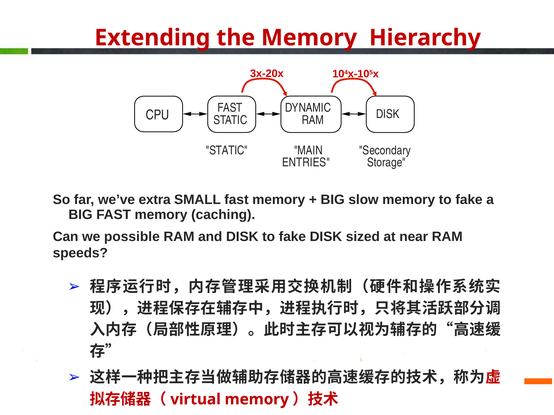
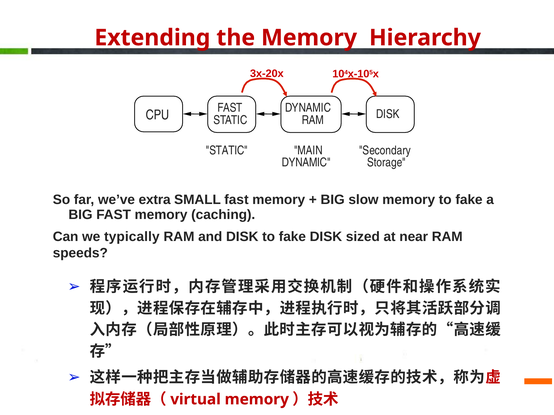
ENTRIES at (306, 163): ENTRIES -> DYNAMIC
possible: possible -> typically
